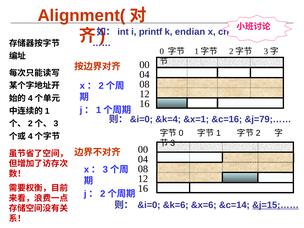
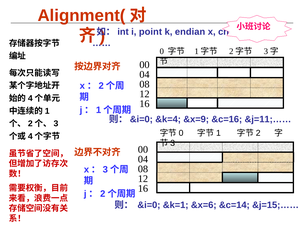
printf: printf -> point
&x=1: &x=1 -> &x=9
&j=79;……: &j=79;…… -> &j=11;……
&k=6: &k=6 -> &k=1
&j=15;…… underline: present -> none
